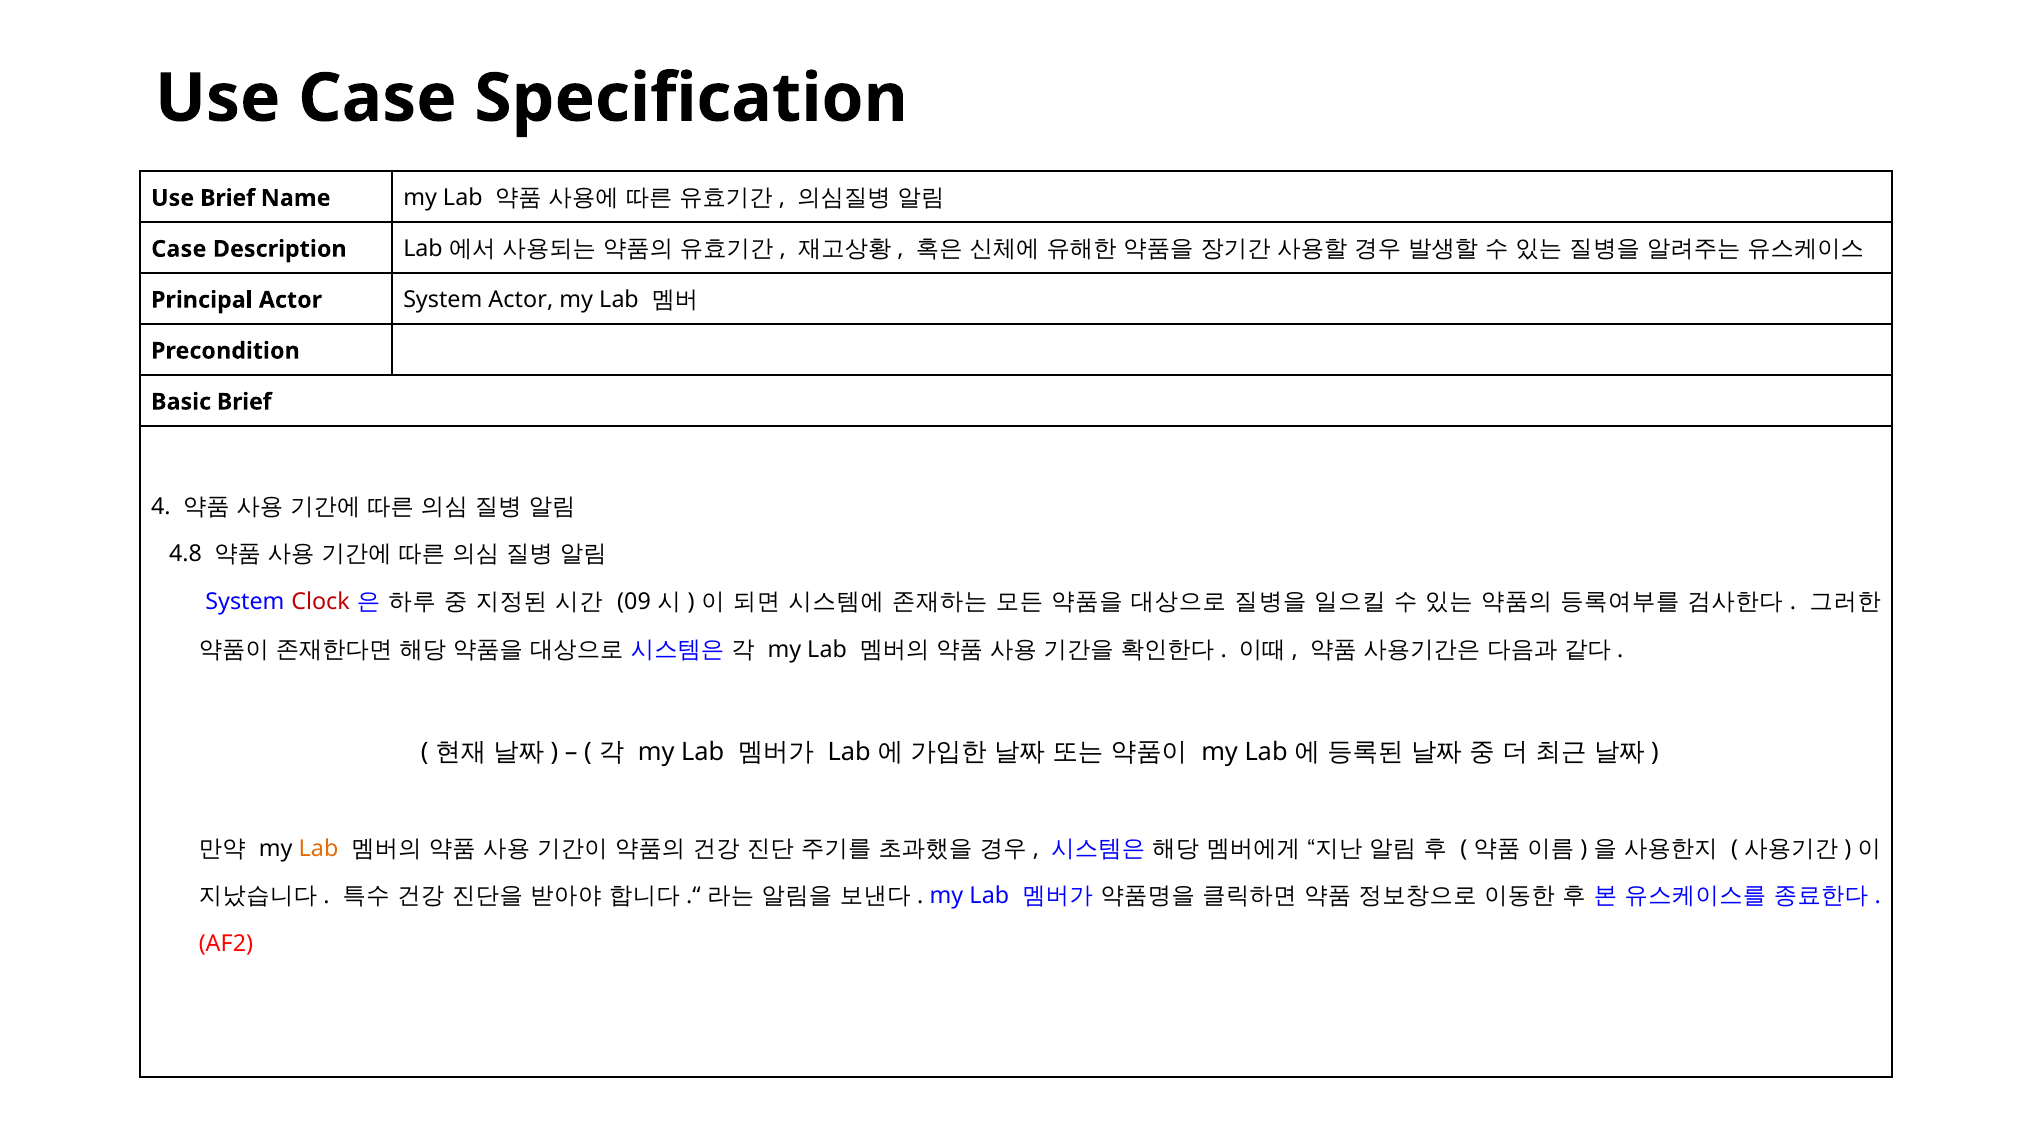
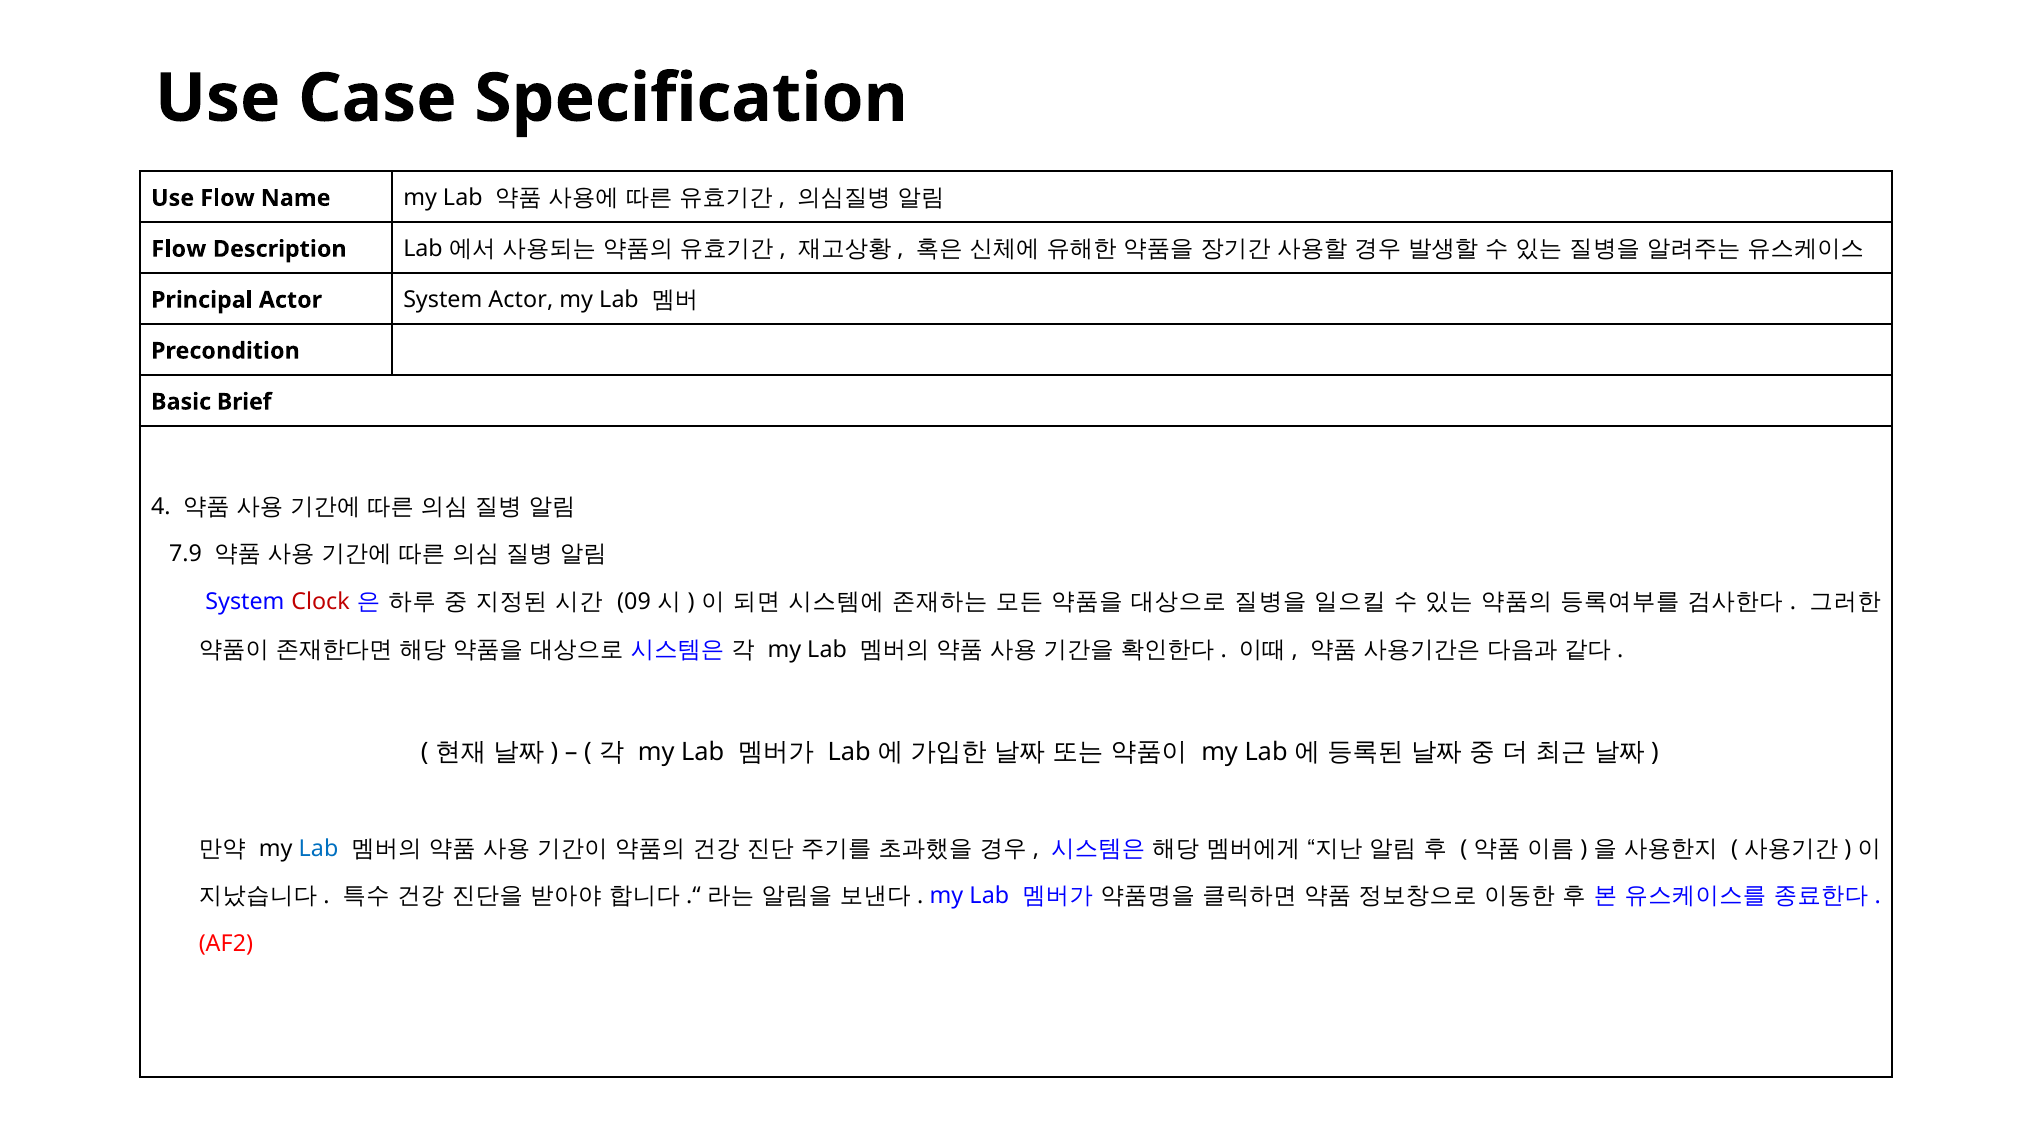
Use Brief: Brief -> Flow
Case at (179, 249): Case -> Flow
4.8: 4.8 -> 7.9
Lab at (318, 849) colour: orange -> blue
